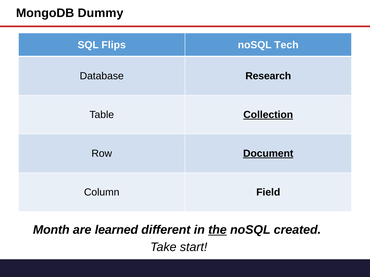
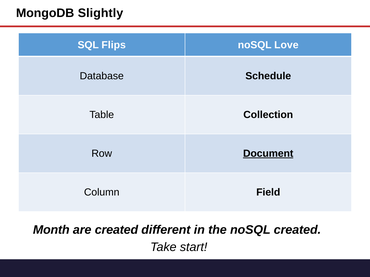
Dummy: Dummy -> Slightly
Tech: Tech -> Love
Research: Research -> Schedule
Collection underline: present -> none
are learned: learned -> created
the underline: present -> none
